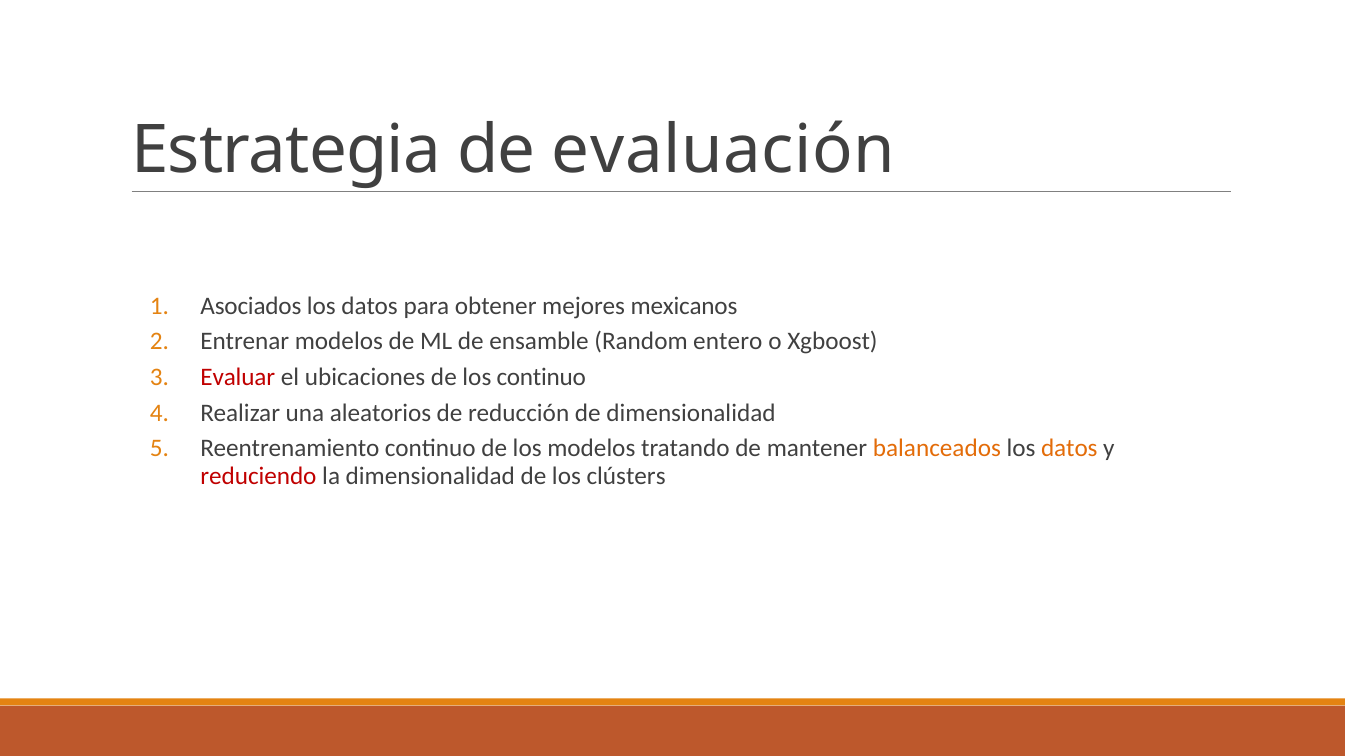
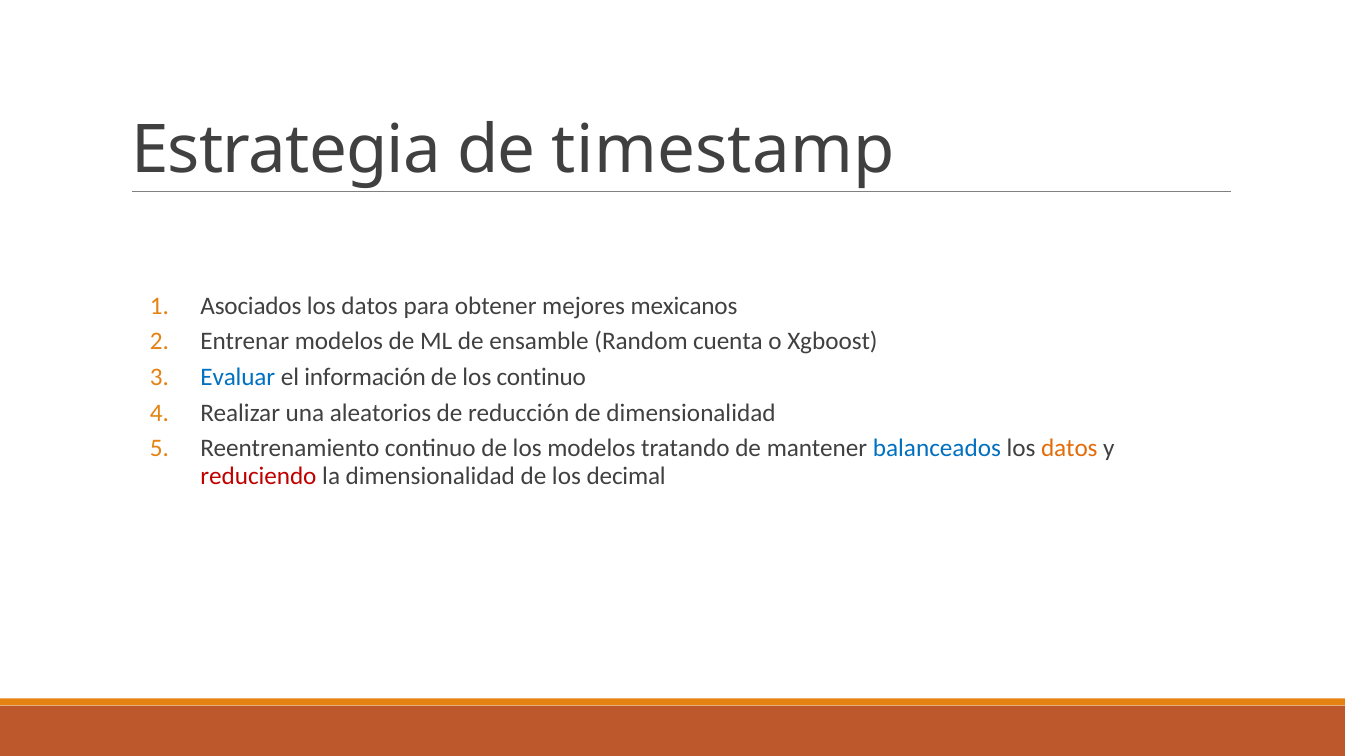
evaluación: evaluación -> timestamp
entero: entero -> cuenta
Evaluar colour: red -> blue
ubicaciones: ubicaciones -> información
balanceados colour: orange -> blue
clústers: clústers -> decimal
